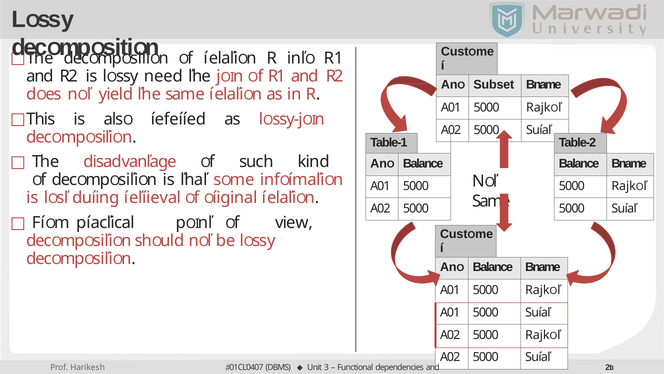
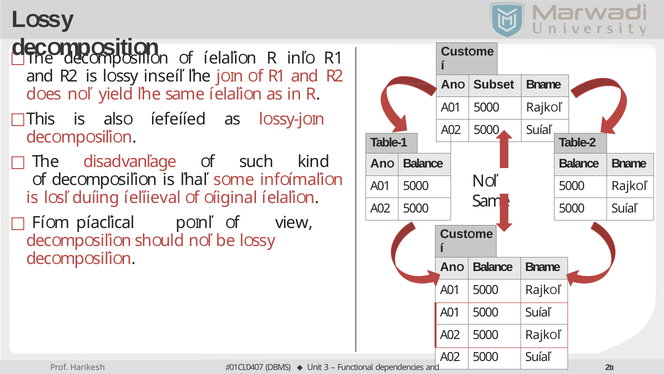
need: need -> inseíľ
